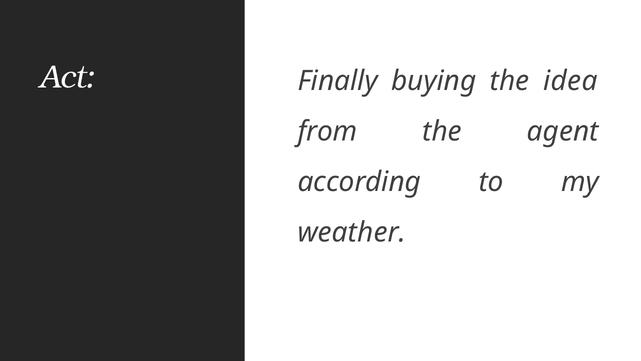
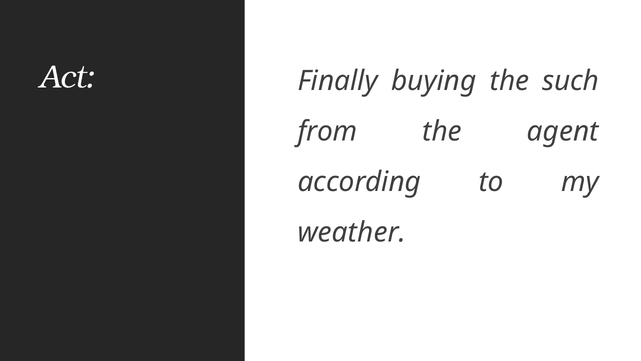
idea: idea -> such
